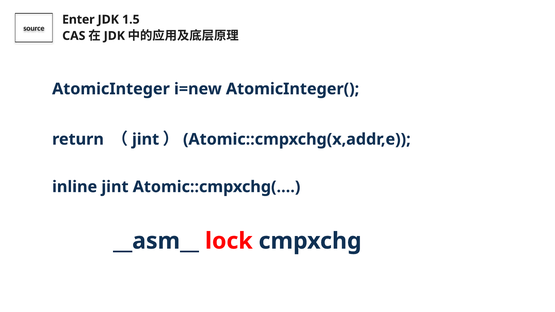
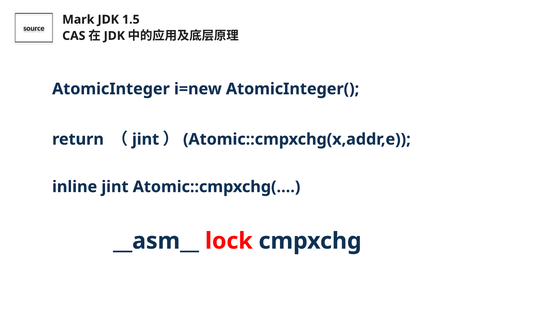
Enter: Enter -> Mark
